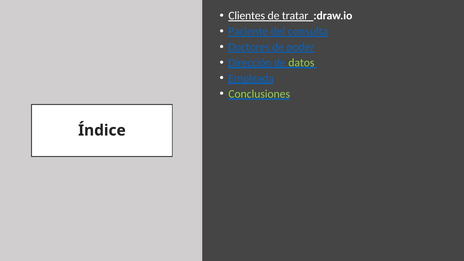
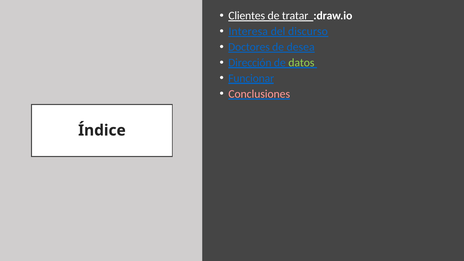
Paciente: Paciente -> Interesa
consulta: consulta -> discurso
poder: poder -> desea
Empleada: Empleada -> Funcionar
Conclusiones colour: light green -> pink
